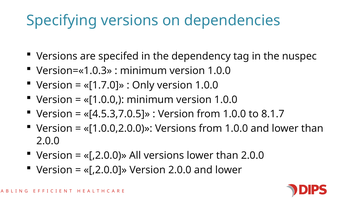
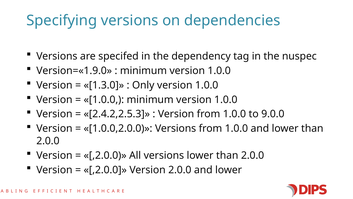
Version=«1.0.3: Version=«1.0.3 -> Version=«1.9.0
1.7.0: 1.7.0 -> 1.3.0
4.5.3,7.0.5: 4.5.3,7.0.5 -> 2.4.2,2.5.3
8.1.7: 8.1.7 -> 9.0.0
